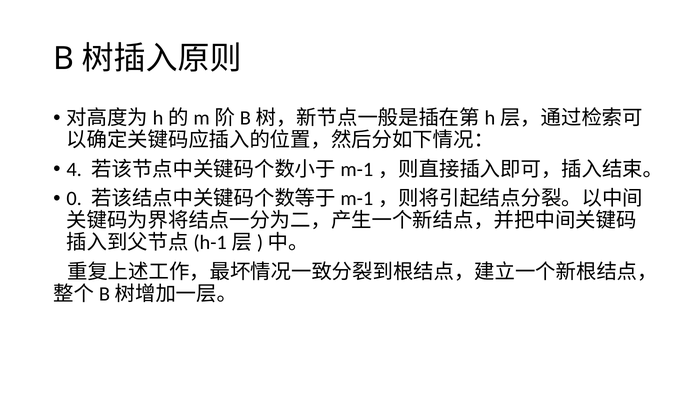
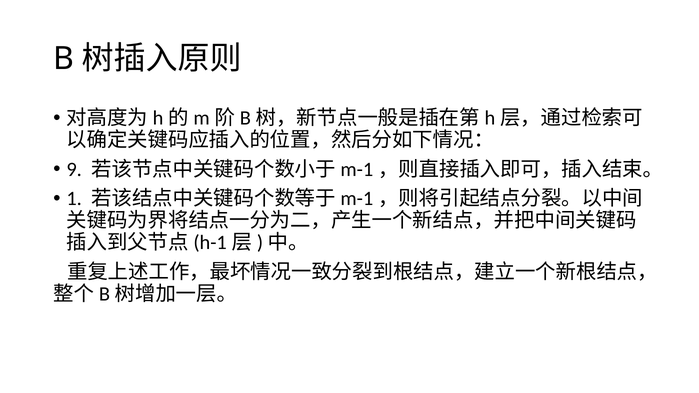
4: 4 -> 9
0: 0 -> 1
